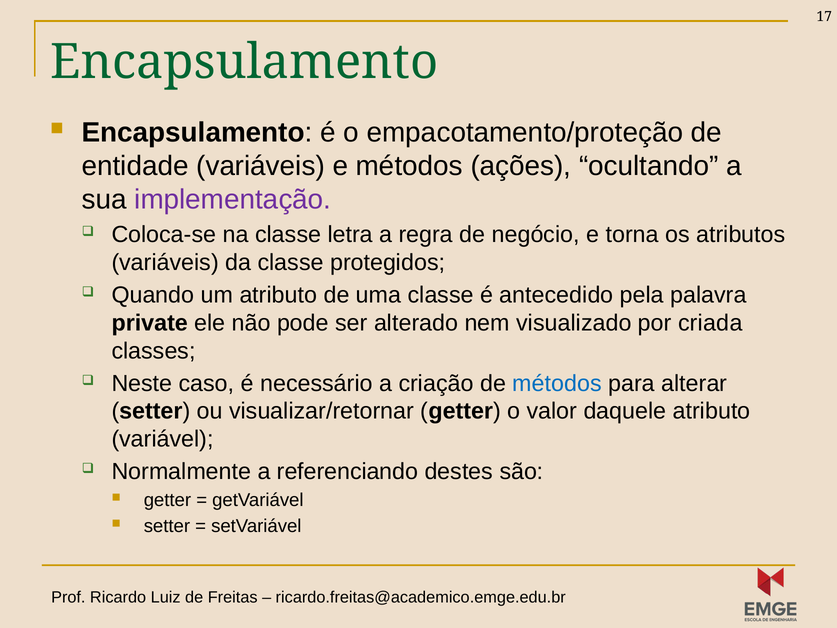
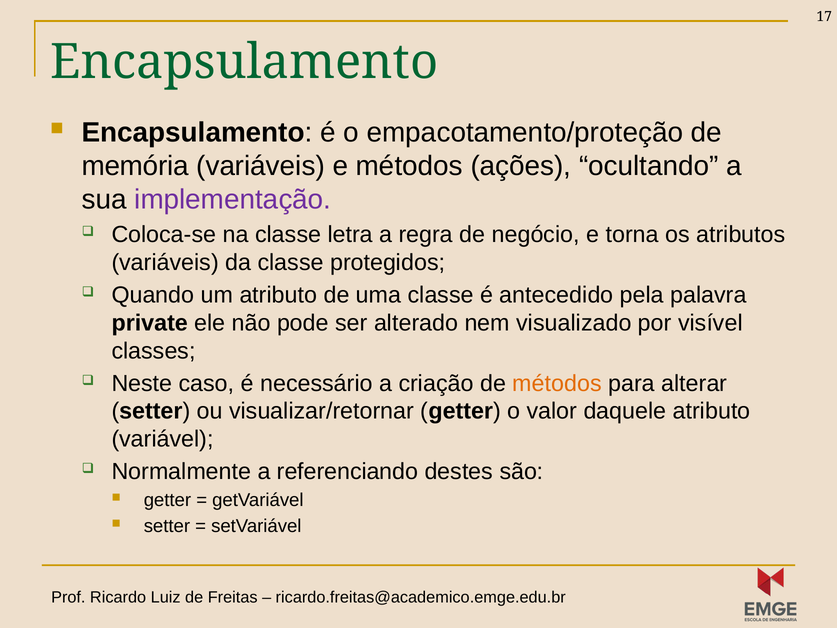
entidade: entidade -> memória
criada: criada -> visível
métodos at (557, 383) colour: blue -> orange
